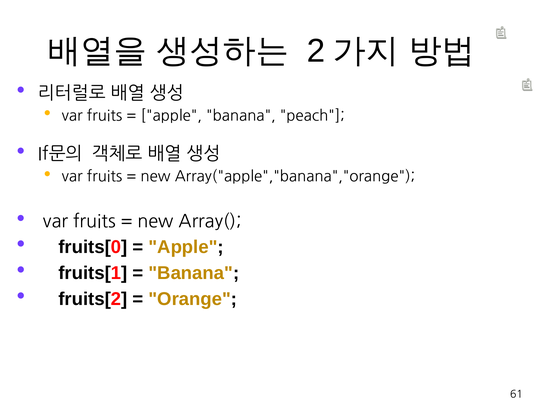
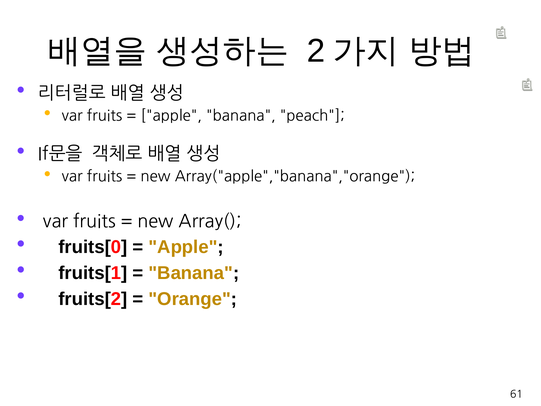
If문의: If문의 -> If문을
